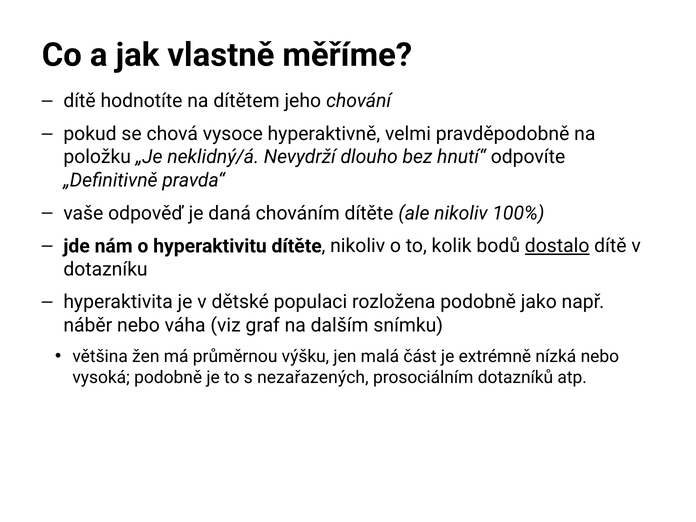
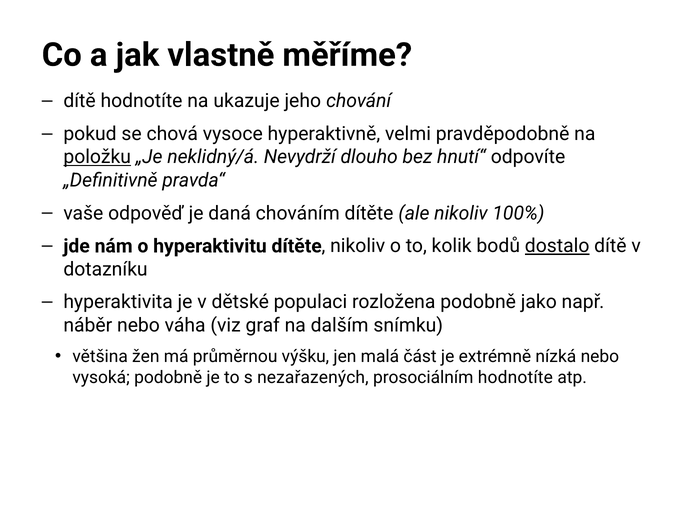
dítětem: dítětem -> ukazuje
položku underline: none -> present
prosociálním dotazníků: dotazníků -> hodnotíte
